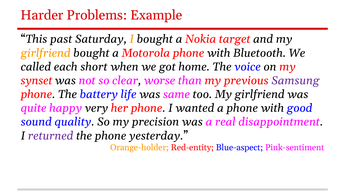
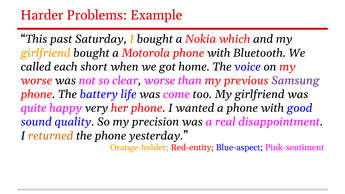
target: target -> which
synset at (36, 81): synset -> worse
same: same -> come
returned colour: purple -> orange
